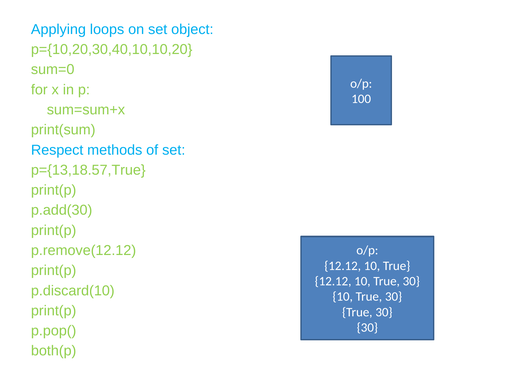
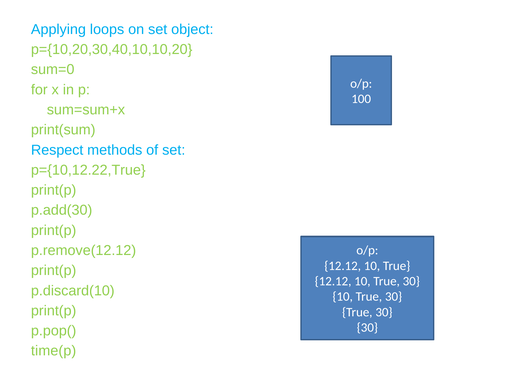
p={13,18.57,True: p={13,18.57,True -> p={10,12.22,True
both(p: both(p -> time(p
